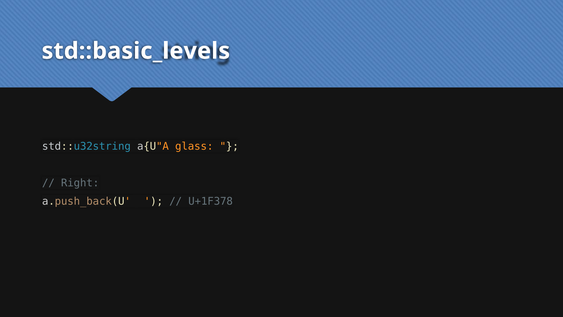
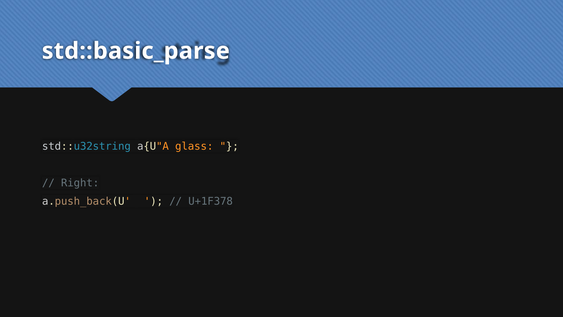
std::basic_levels: std::basic_levels -> std::basic_parse
